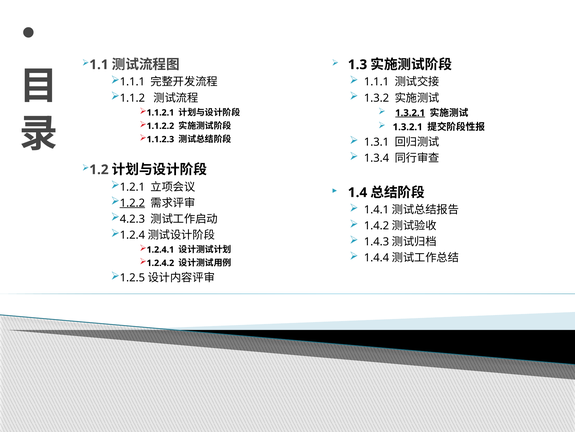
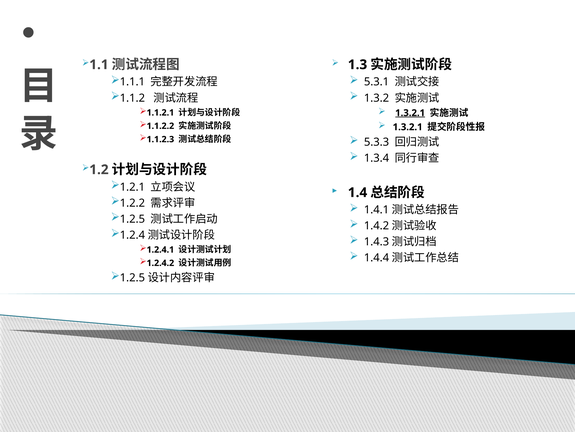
1.1.1 at (377, 82): 1.1.1 -> 5.3.1
1.3.1: 1.3.1 -> 5.3.3
1.2.2 underline: present -> none
4.2.3: 4.2.3 -> 1.2.5
